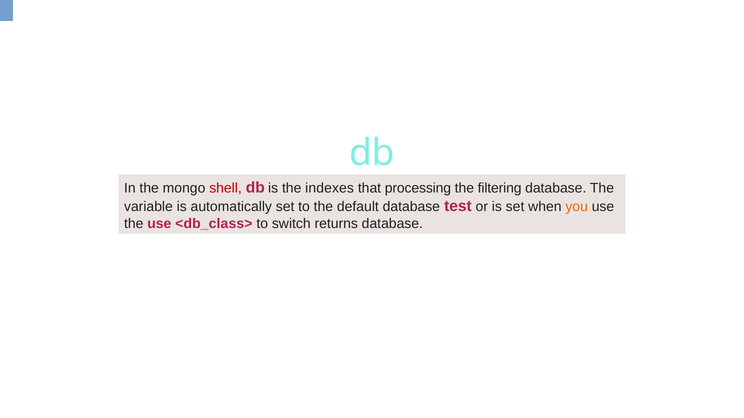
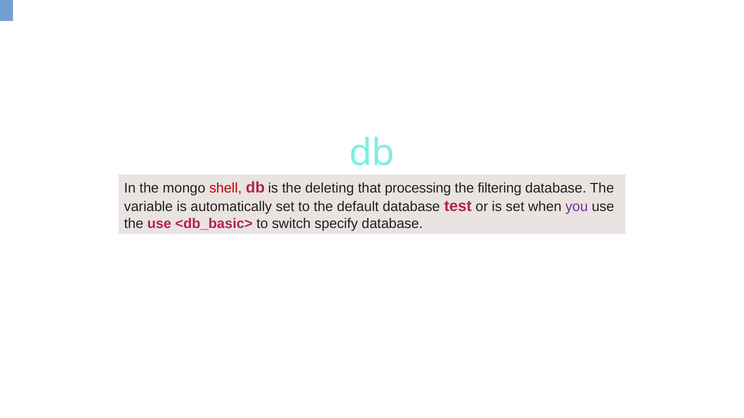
indexes: indexes -> deleting
you colour: orange -> purple
<db_class>: <db_class> -> <db_basic>
returns: returns -> specify
